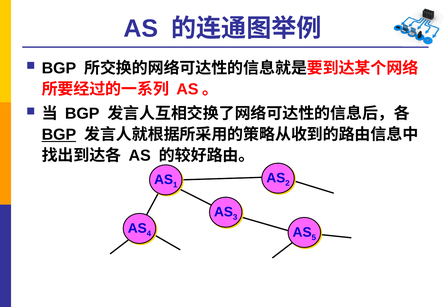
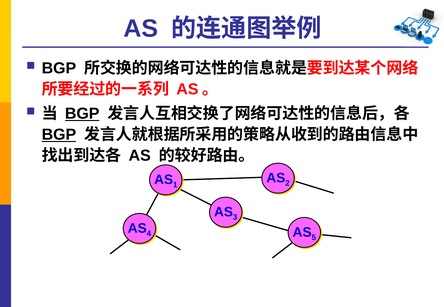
BGP at (82, 114) underline: none -> present
